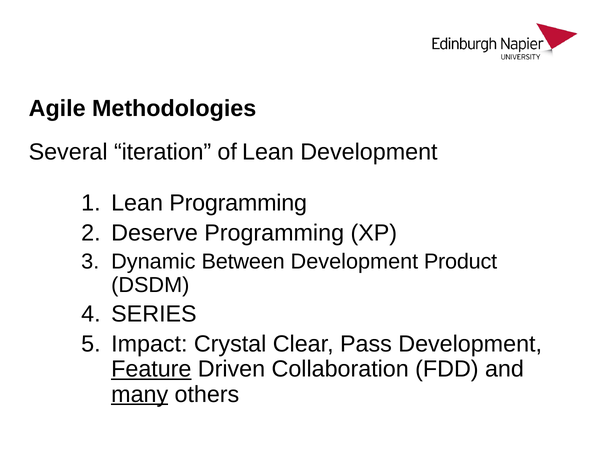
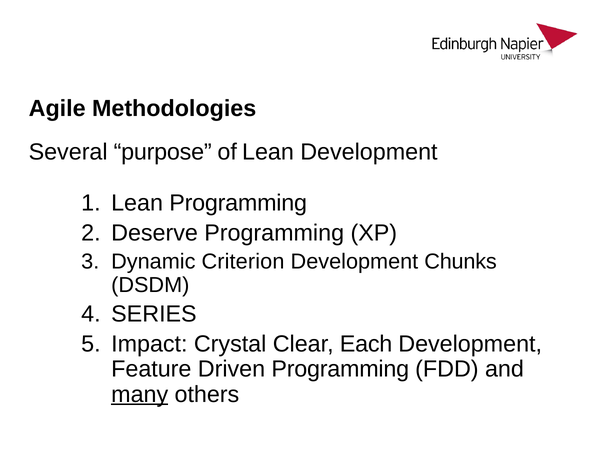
iteration: iteration -> purpose
Between: Between -> Criterion
Product: Product -> Chunks
Pass: Pass -> Each
Feature underline: present -> none
Driven Collaboration: Collaboration -> Programming
